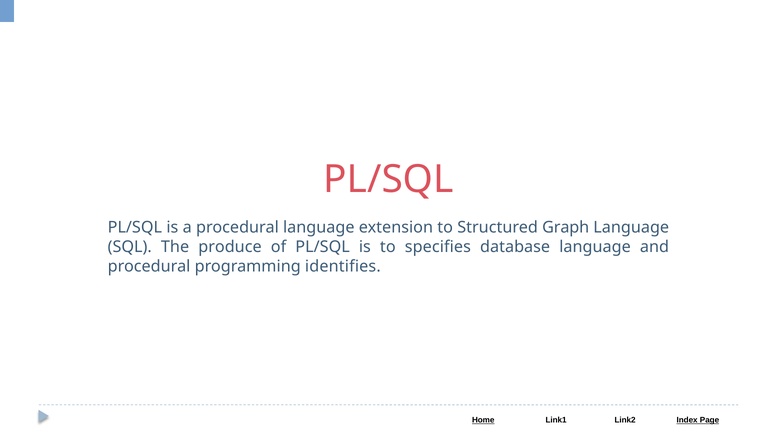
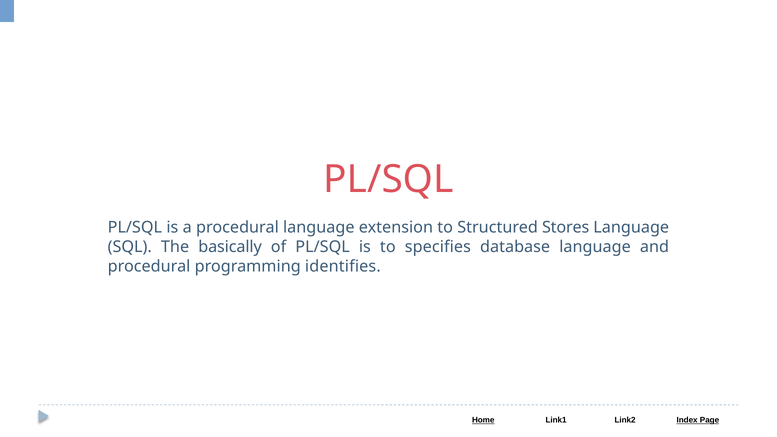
Graph: Graph -> Stores
produce: produce -> basically
